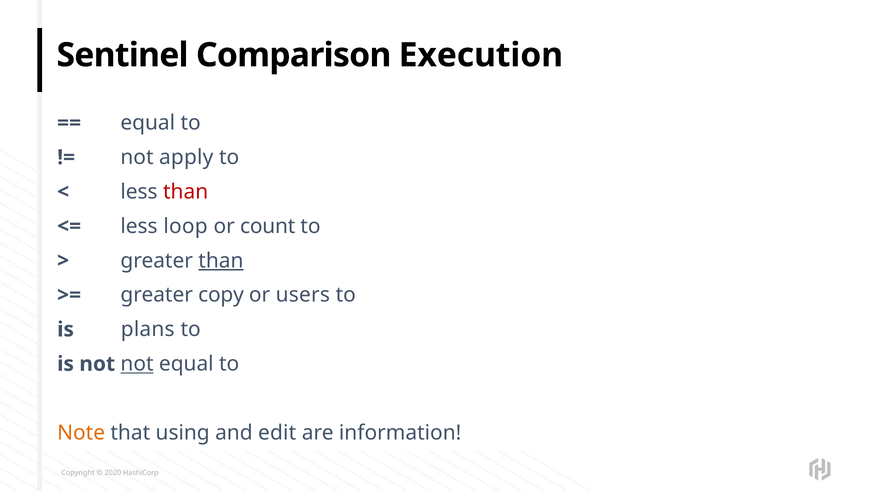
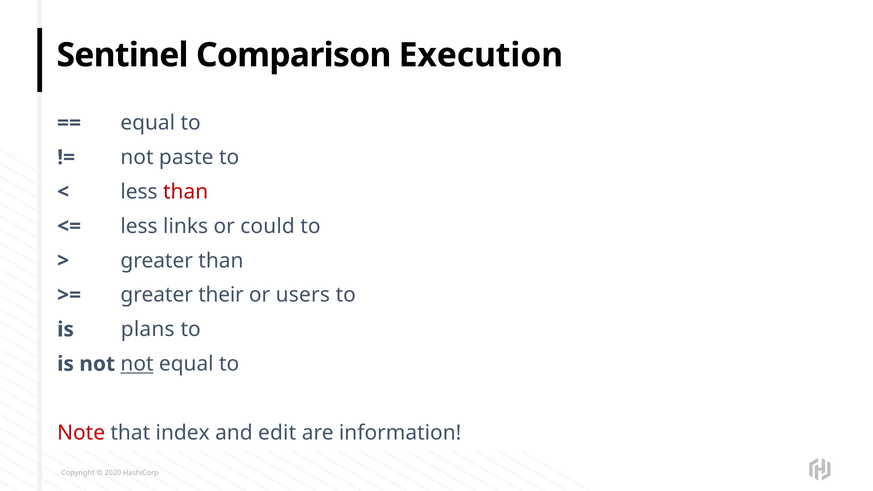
apply: apply -> paste
loop: loop -> links
count: count -> could
than at (221, 261) underline: present -> none
copy: copy -> their
Note colour: orange -> red
using: using -> index
